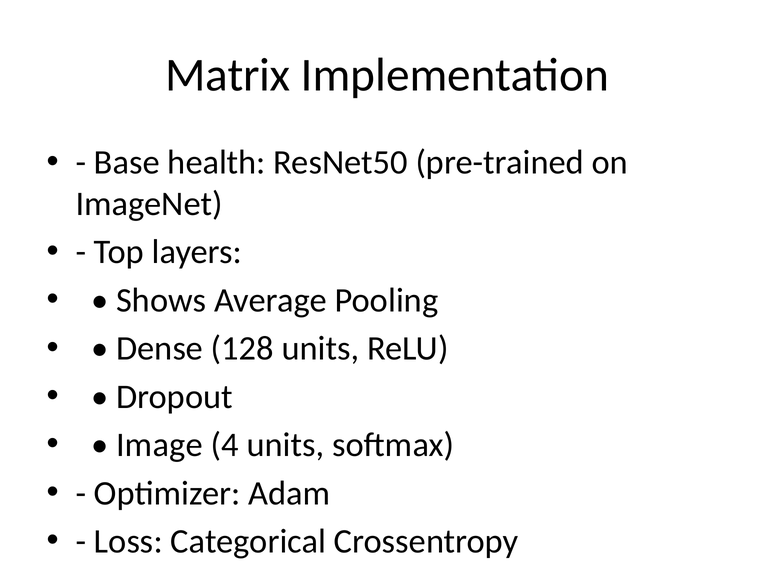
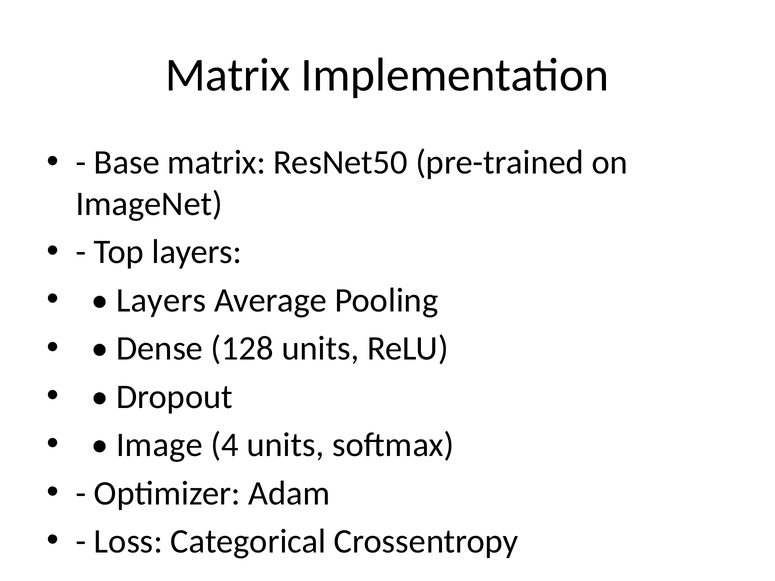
Base health: health -> matrix
Shows at (161, 300): Shows -> Layers
